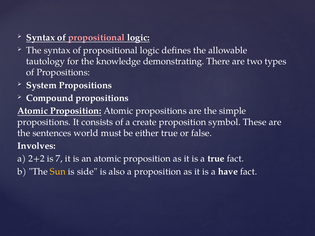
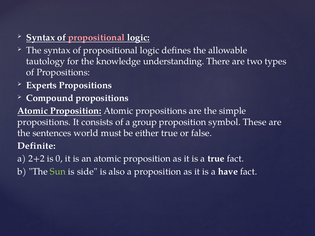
demonstrating: demonstrating -> understanding
System: System -> Experts
create: create -> group
Involves: Involves -> Definite
7: 7 -> 0
Sun colour: yellow -> light green
